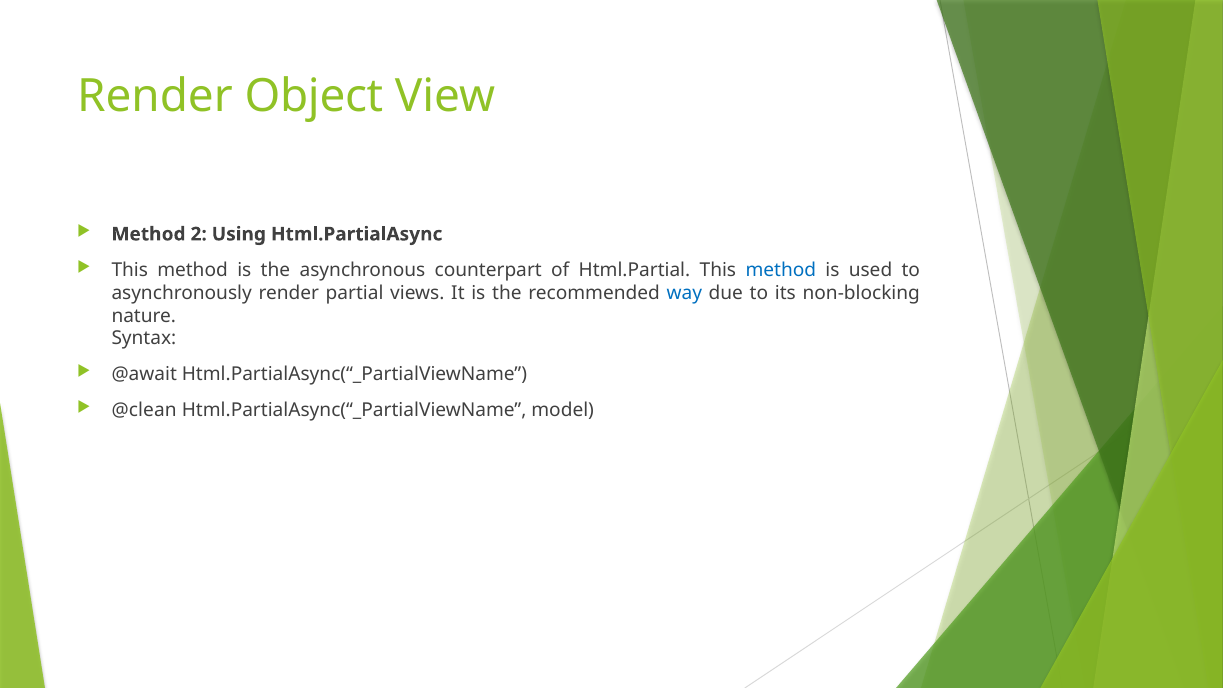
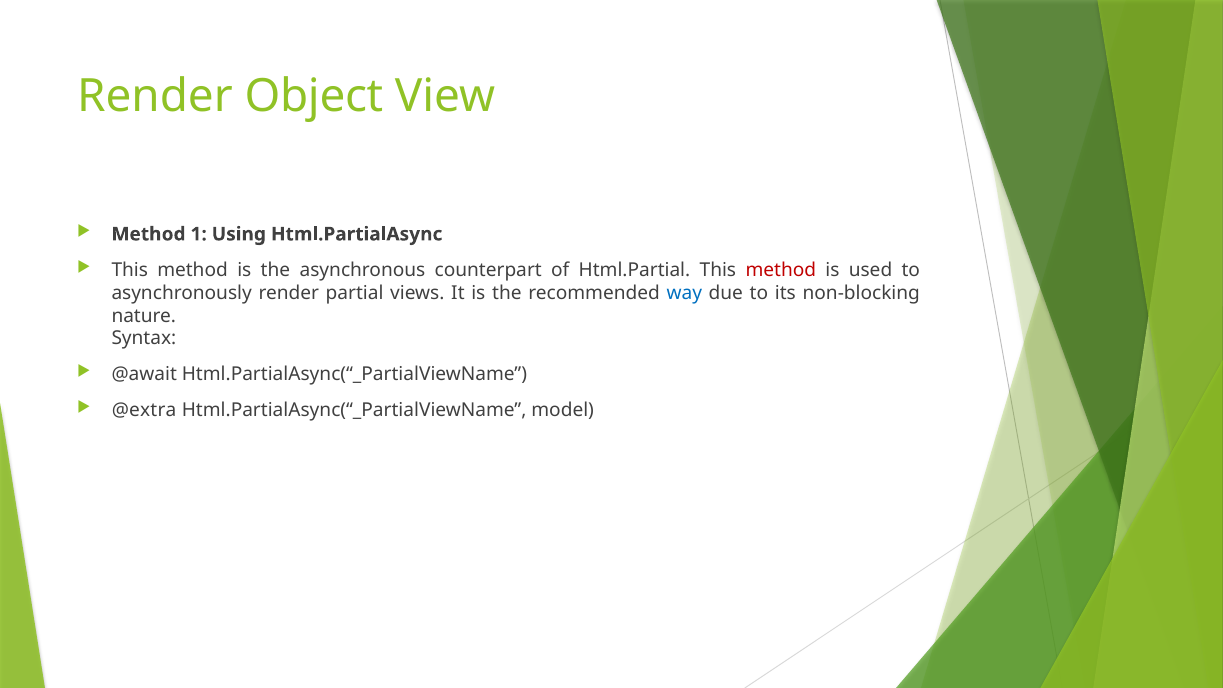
2: 2 -> 1
method at (781, 270) colour: blue -> red
@clean: @clean -> @extra
